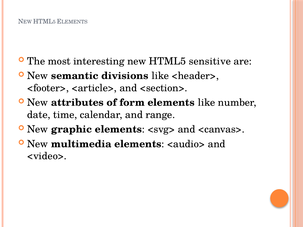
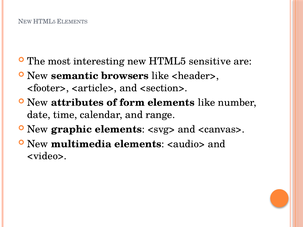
divisions: divisions -> browsers
